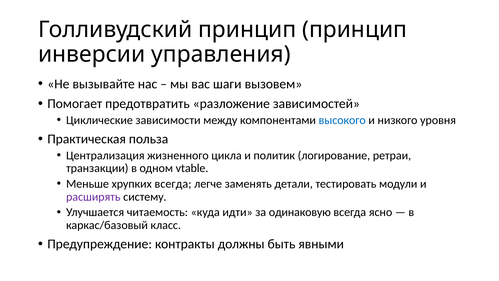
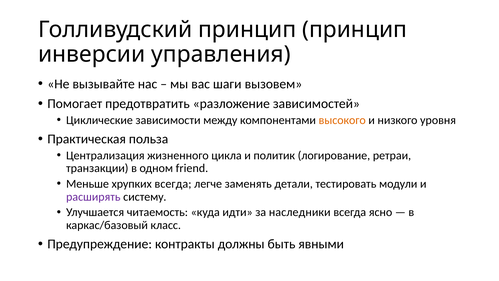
высокого colour: blue -> orange
vtable: vtable -> friend
одинаковую: одинаковую -> наследники
